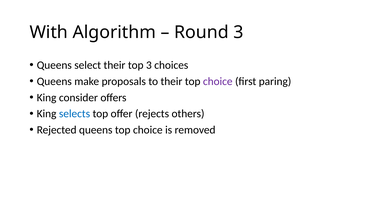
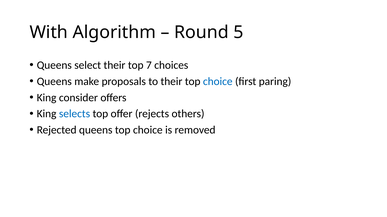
Round 3: 3 -> 5
top 3: 3 -> 7
choice at (218, 82) colour: purple -> blue
